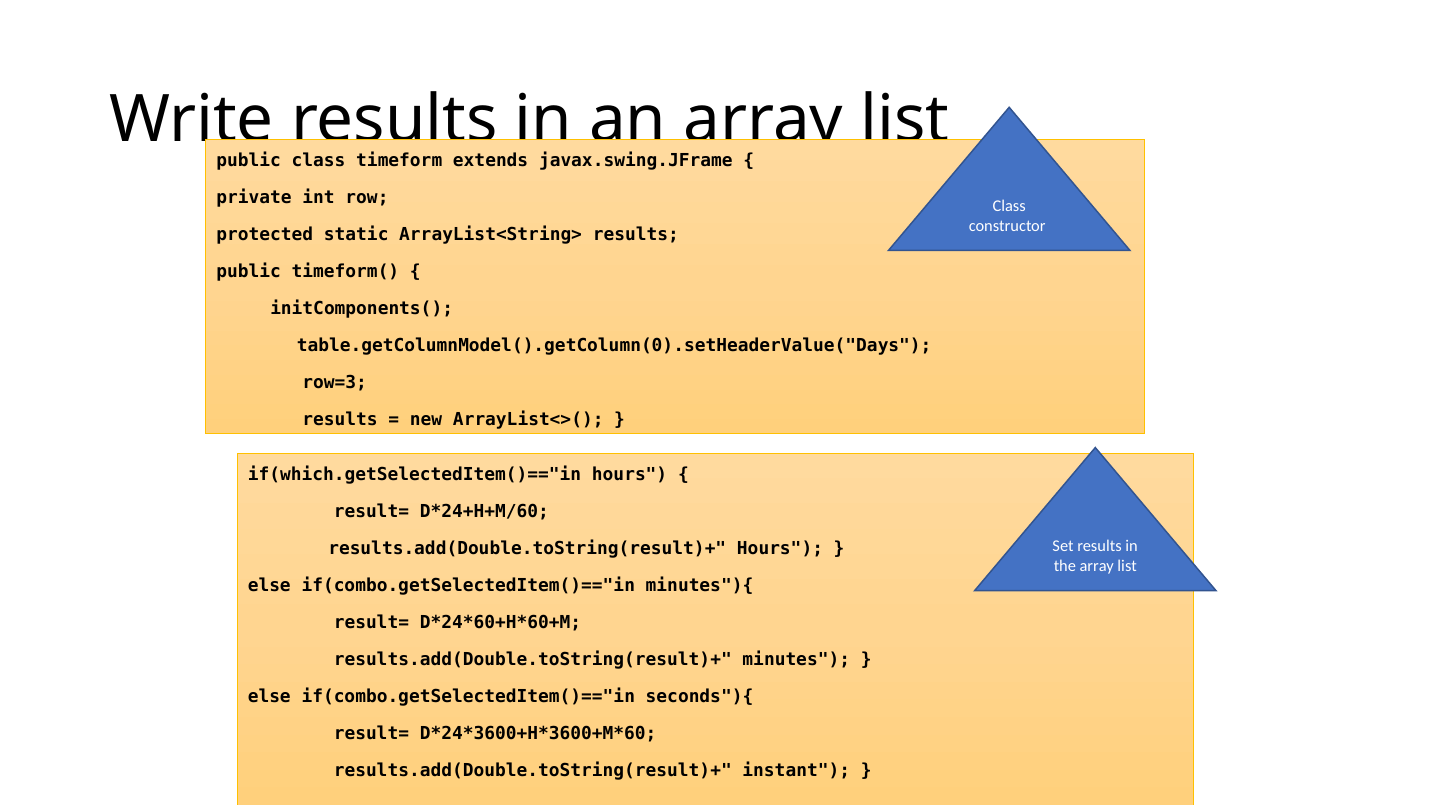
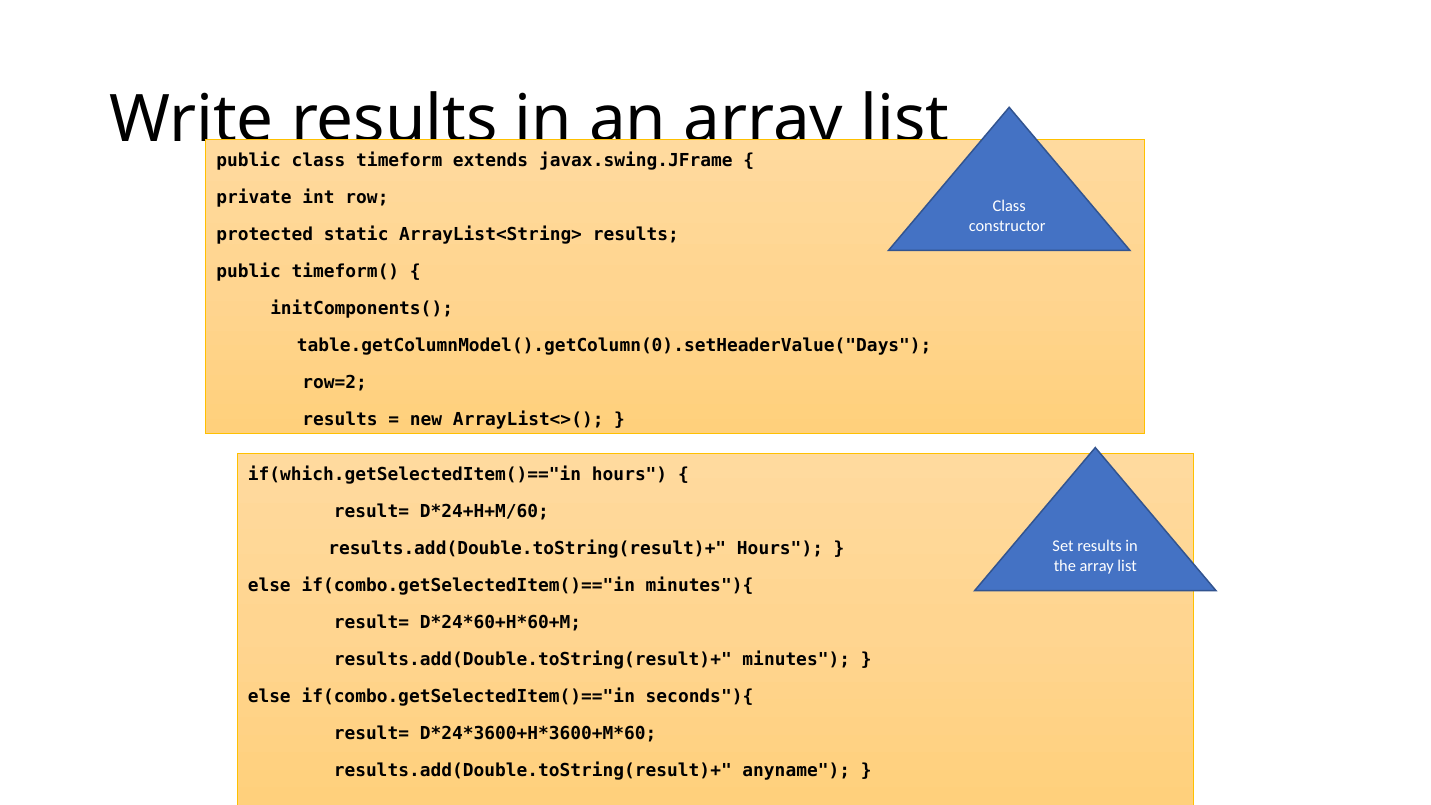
row=3: row=3 -> row=2
instant: instant -> anyname
